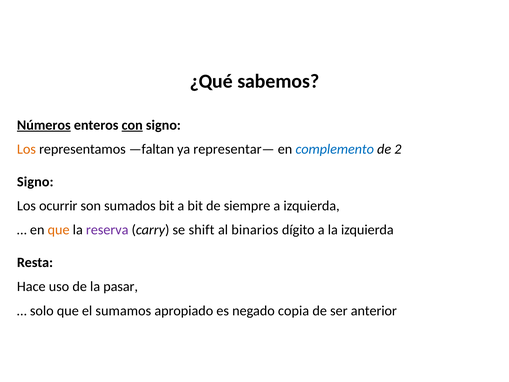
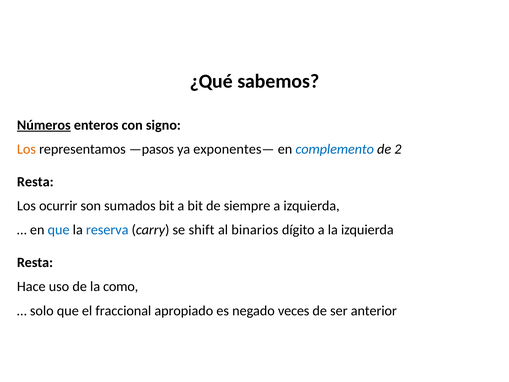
con underline: present -> none
—faltan: —faltan -> —pasos
representar—: representar— -> exponentes—
Signo at (35, 182): Signo -> Resta
que at (59, 230) colour: orange -> blue
reserva colour: purple -> blue
pasar: pasar -> como
sumamos: sumamos -> fraccional
copia: copia -> veces
